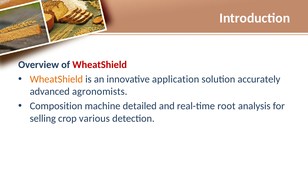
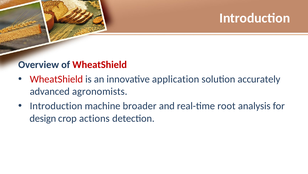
WheatShield at (56, 79) colour: orange -> red
Composition at (56, 106): Composition -> Introduction
detailed: detailed -> broader
selling: selling -> design
various: various -> actions
